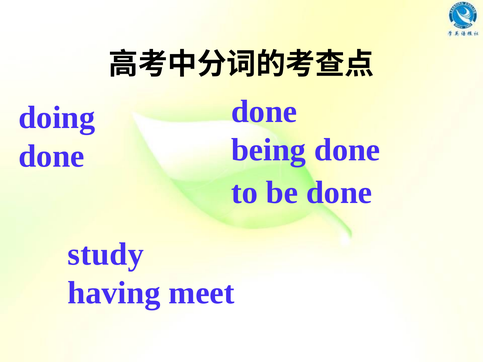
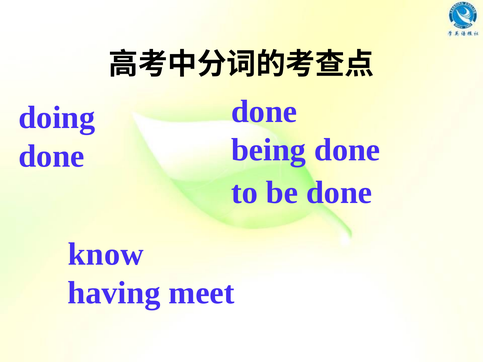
study: study -> know
